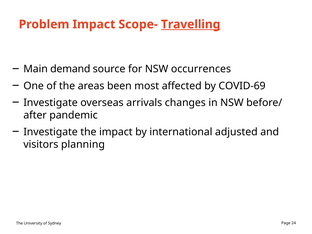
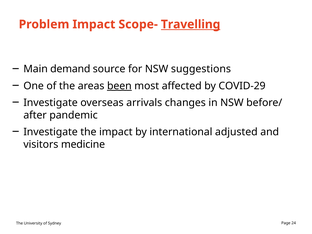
occurrences: occurrences -> suggestions
been underline: none -> present
COVID-69: COVID-69 -> COVID-29
planning: planning -> medicine
